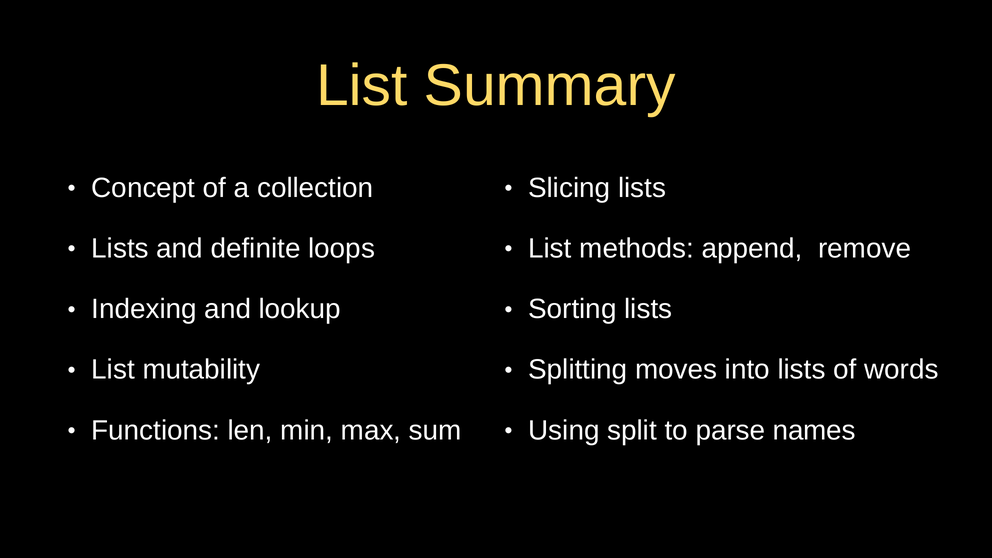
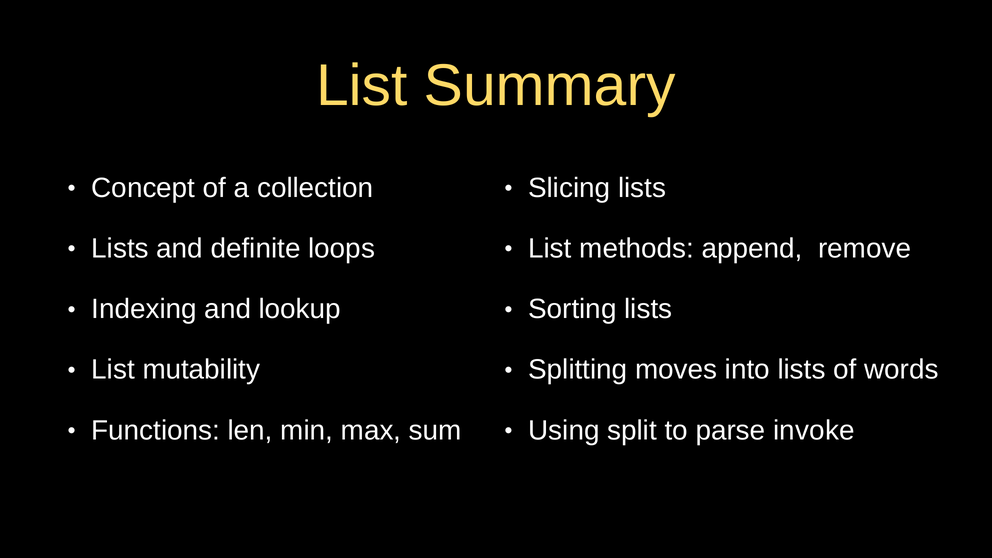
names: names -> invoke
